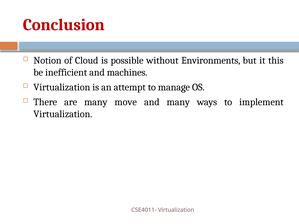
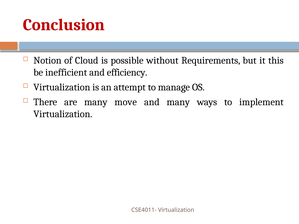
Environments: Environments -> Requirements
machines: machines -> efficiency
